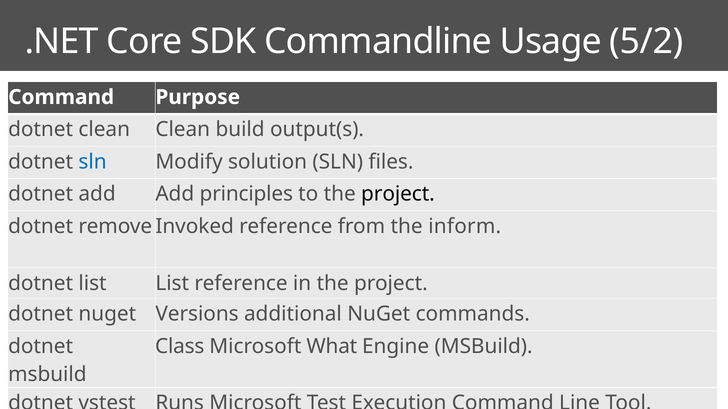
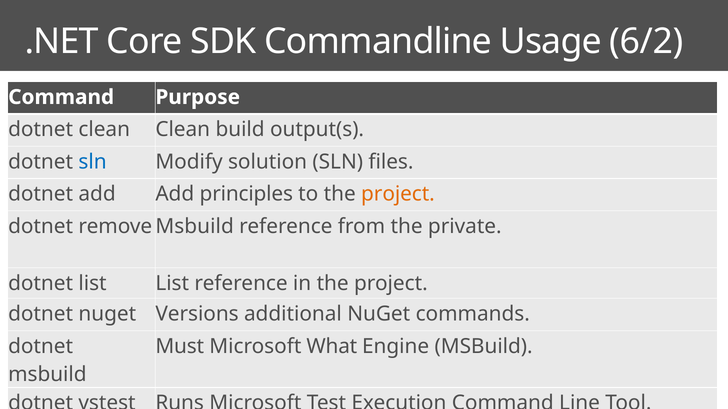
5/2: 5/2 -> 6/2
project at (398, 194) colour: black -> orange
remove Invoked: Invoked -> Msbuild
inform: inform -> private
Class: Class -> Must
